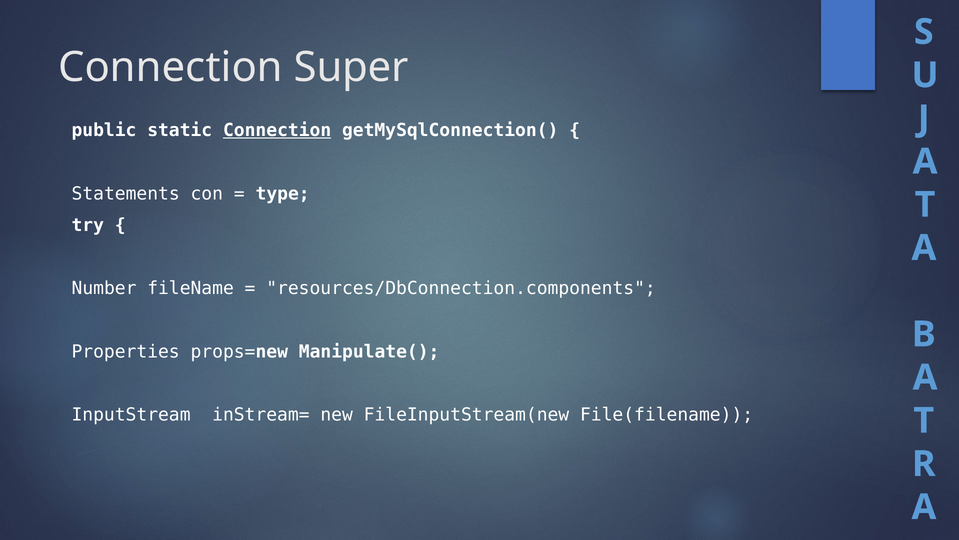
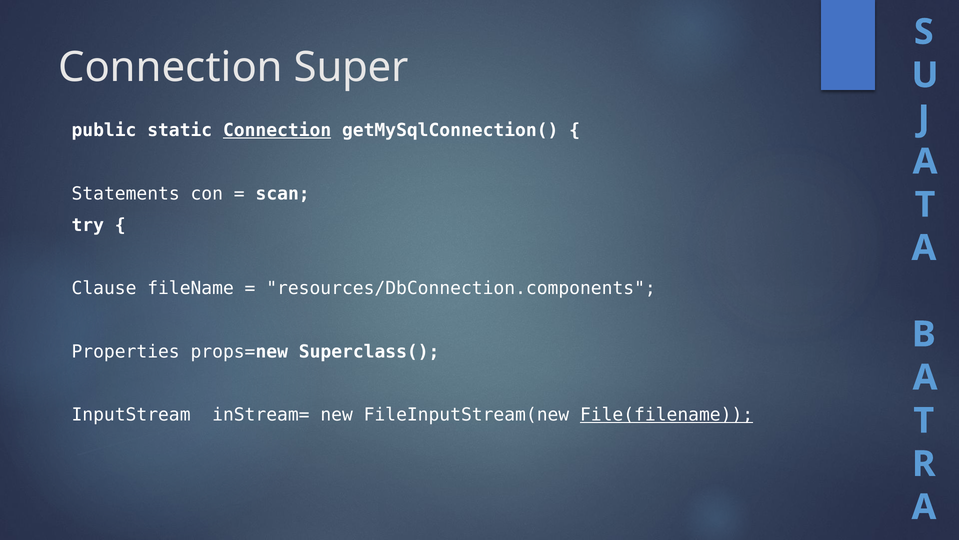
type: type -> scan
Number: Number -> Clause
Manipulate(: Manipulate( -> Superclass(
File(filename underline: none -> present
